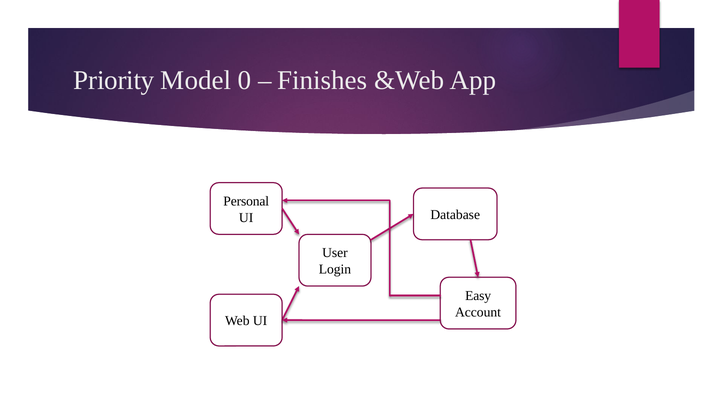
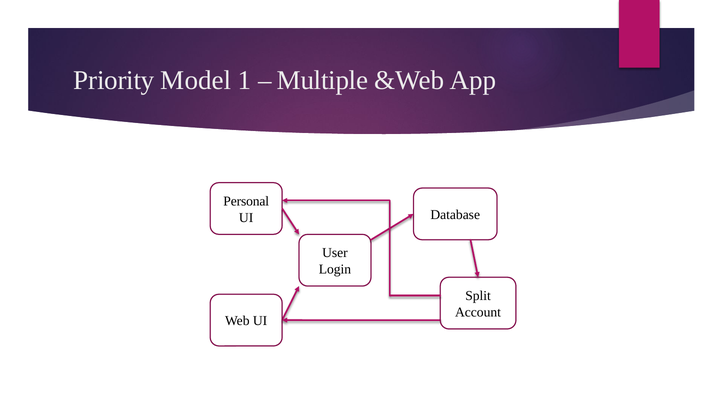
0: 0 -> 1
Finishes: Finishes -> Multiple
Easy: Easy -> Split
